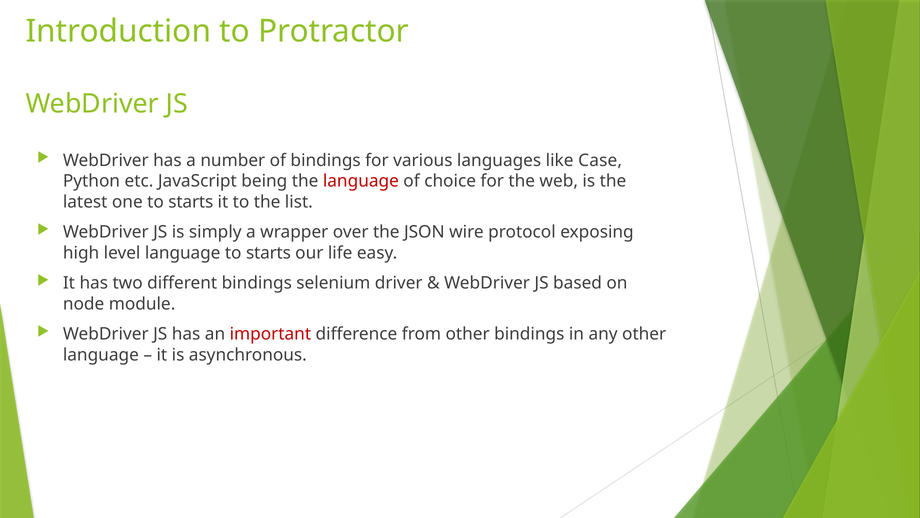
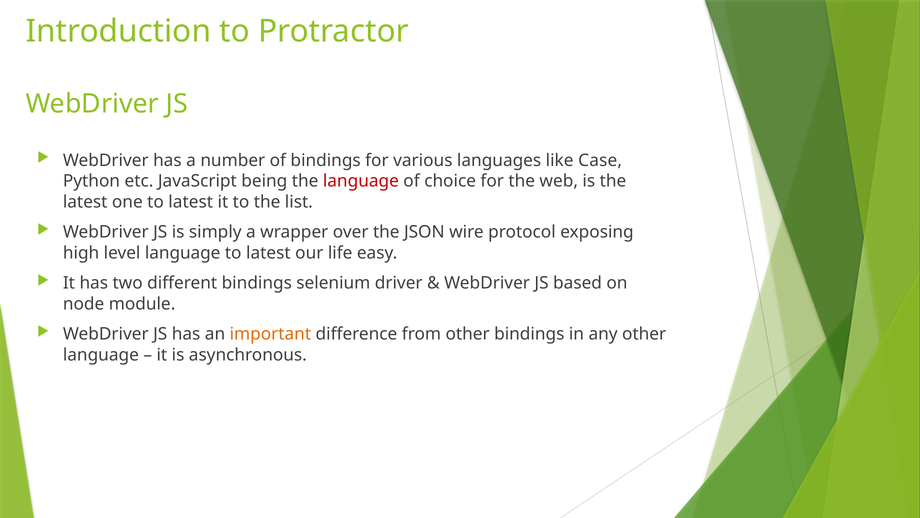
one to starts: starts -> latest
starts at (268, 253): starts -> latest
important colour: red -> orange
